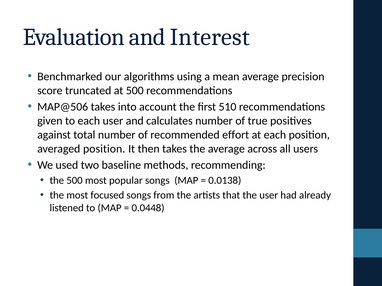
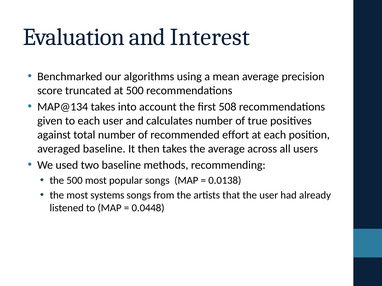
MAP@506: MAP@506 -> MAP@134
510: 510 -> 508
averaged position: position -> baseline
focused: focused -> systems
